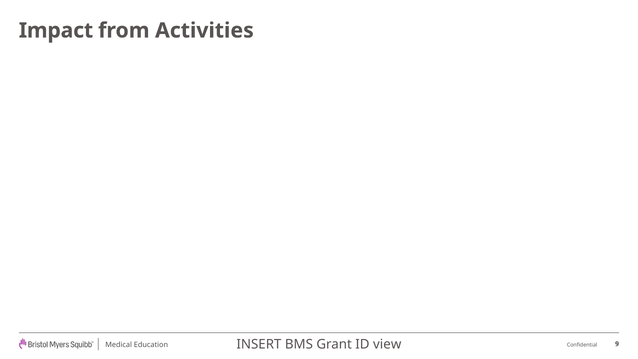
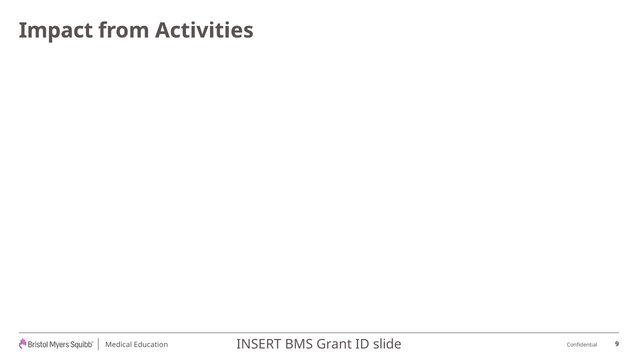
view: view -> slide
